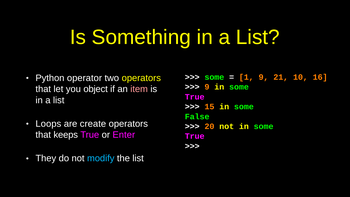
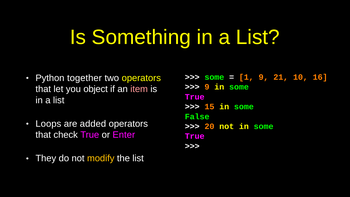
operator: operator -> together
create: create -> added
keeps: keeps -> check
modify colour: light blue -> yellow
